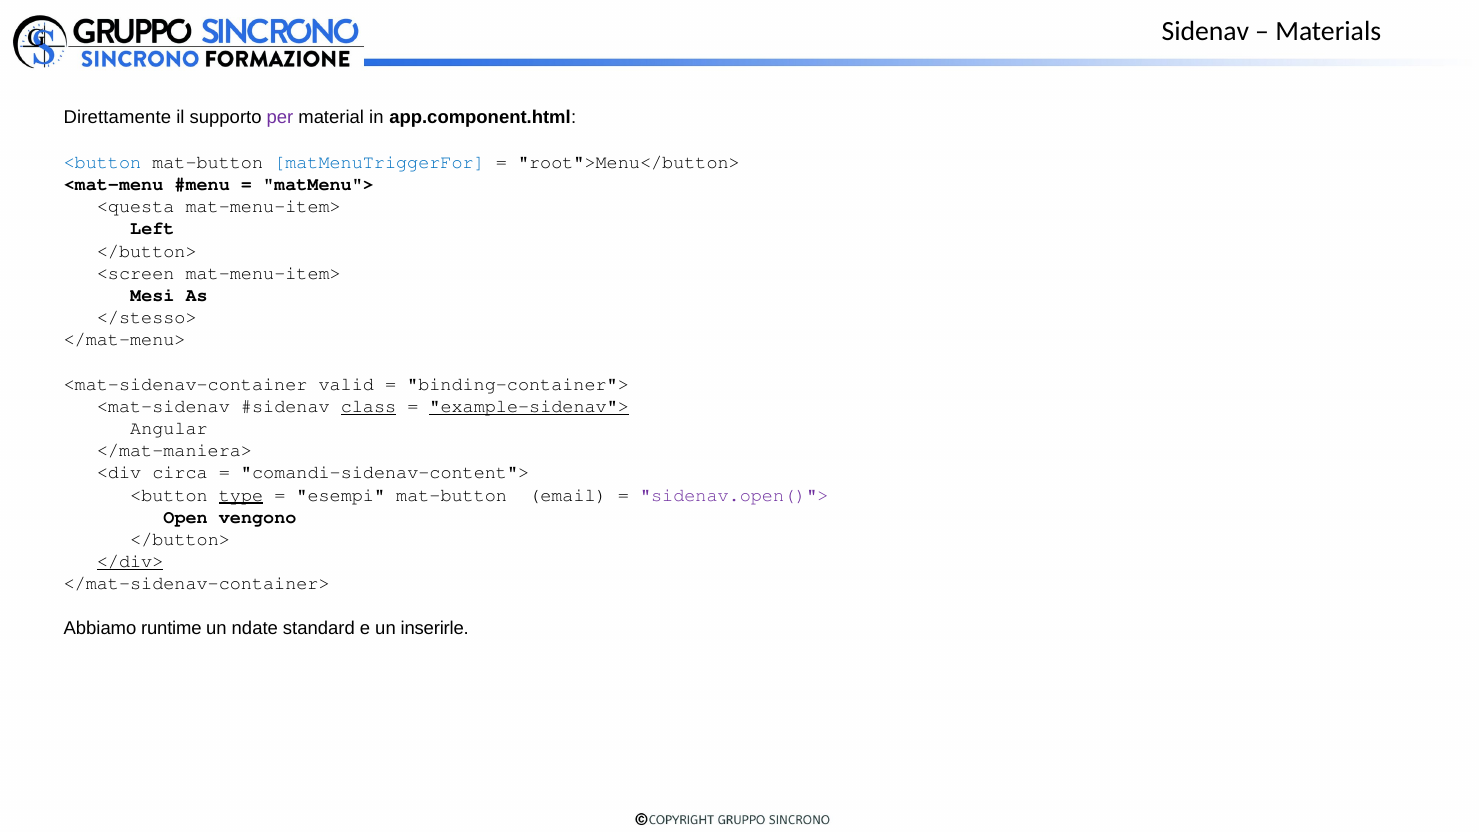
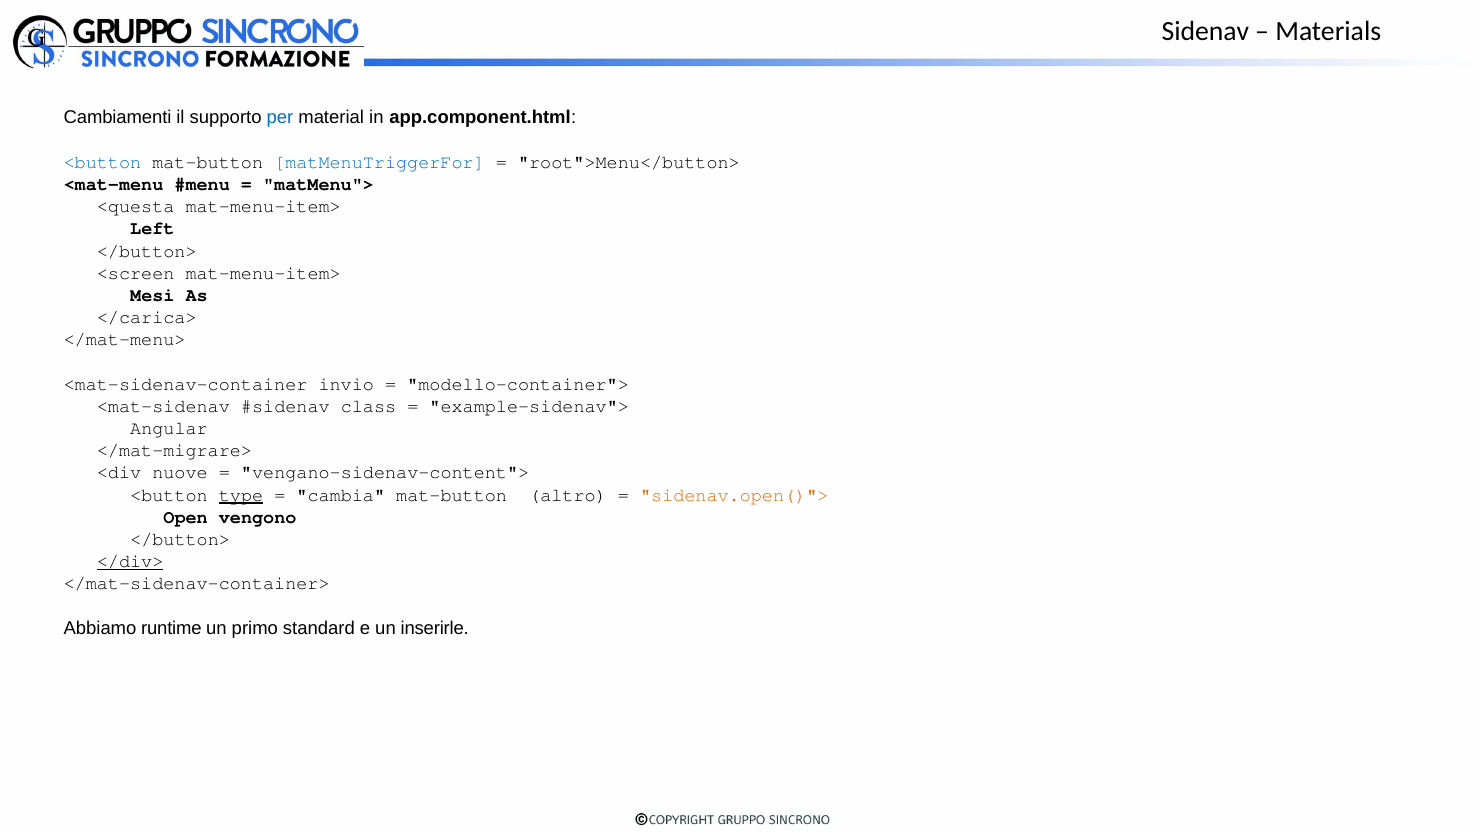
Direttamente: Direttamente -> Cambiamenti
per colour: purple -> blue
</stesso>: </stesso> -> </carica>
valid: valid -> invio
binding-container">: binding-container"> -> modello-container">
class underline: present -> none
example-sidenav"> underline: present -> none
</mat-maniera>: </mat-maniera> -> </mat-migrare>
circa: circa -> nuove
comandi-sidenav-content">: comandi-sidenav-content"> -> vengano-sidenav-content">
esempi: esempi -> cambia
email: email -> altro
sidenav.open()"> colour: purple -> orange
ndate: ndate -> primo
